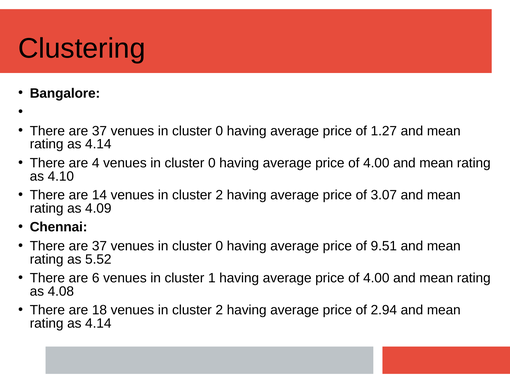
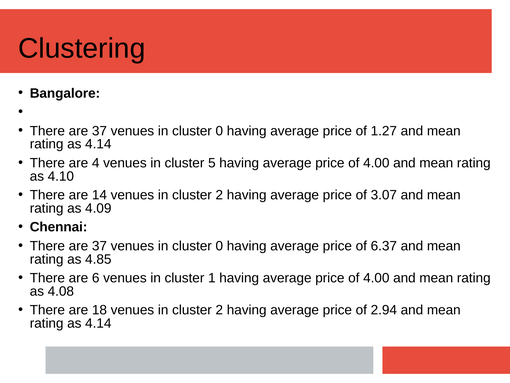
0 at (212, 163): 0 -> 5
9.51: 9.51 -> 6.37
5.52: 5.52 -> 4.85
